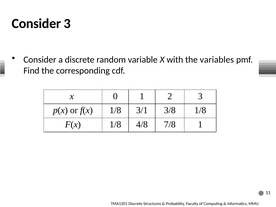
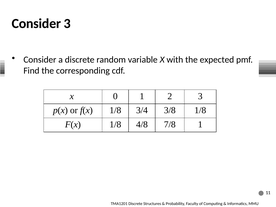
variables: variables -> expected
3/1: 3/1 -> 3/4
